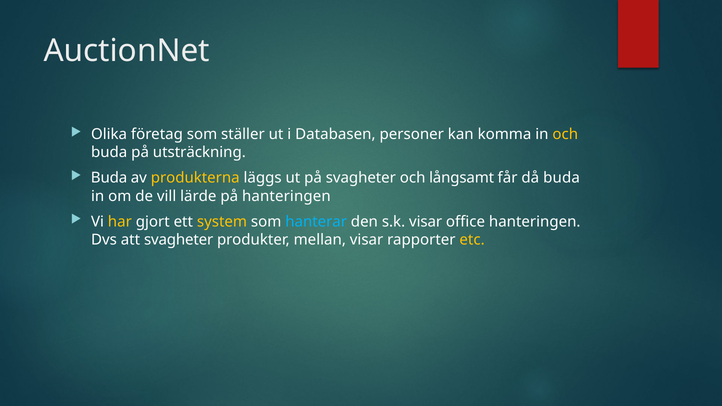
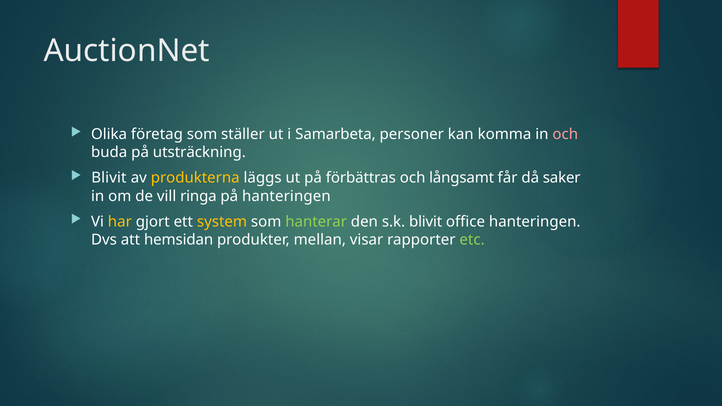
Databasen: Databasen -> Samarbeta
och at (565, 134) colour: yellow -> pink
Buda at (109, 178): Buda -> Blivit
på svagheter: svagheter -> förbättras
då buda: buda -> saker
lärde: lärde -> ringa
hanterar colour: light blue -> light green
s.k visar: visar -> blivit
att svagheter: svagheter -> hemsidan
etc colour: yellow -> light green
